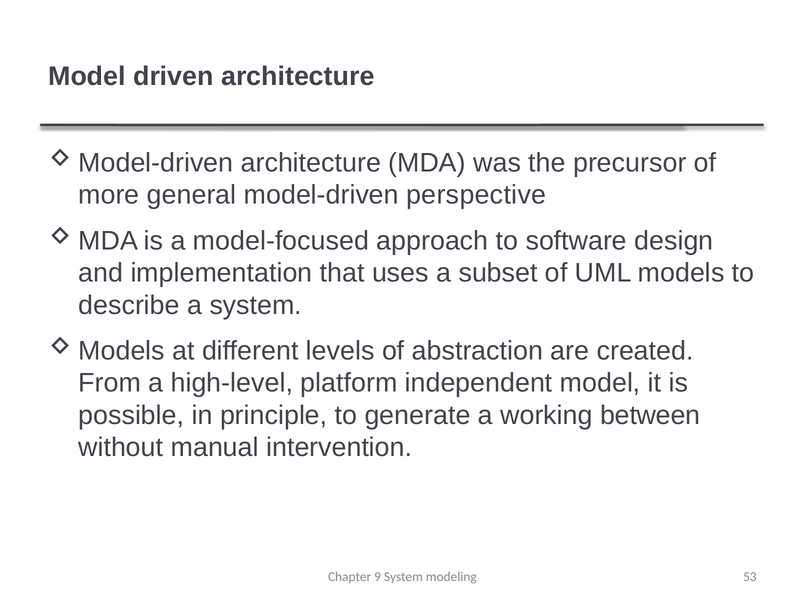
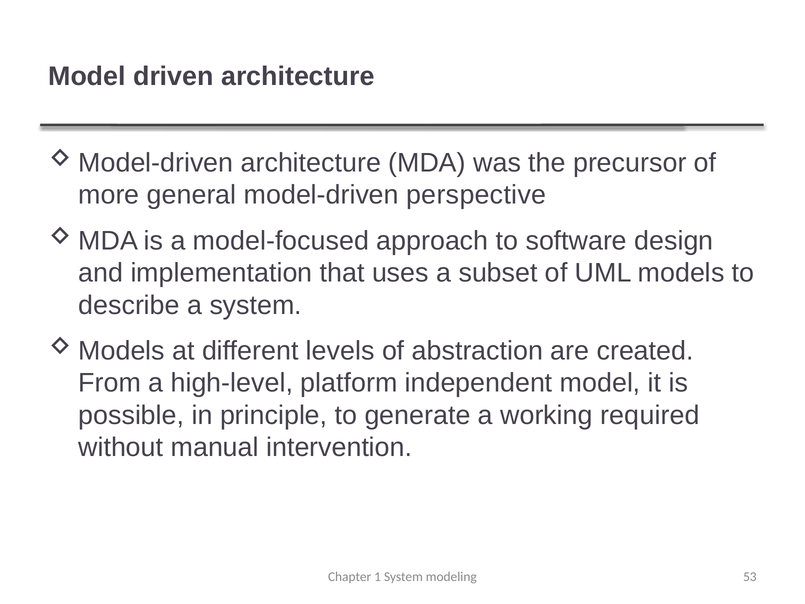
between: between -> required
9: 9 -> 1
